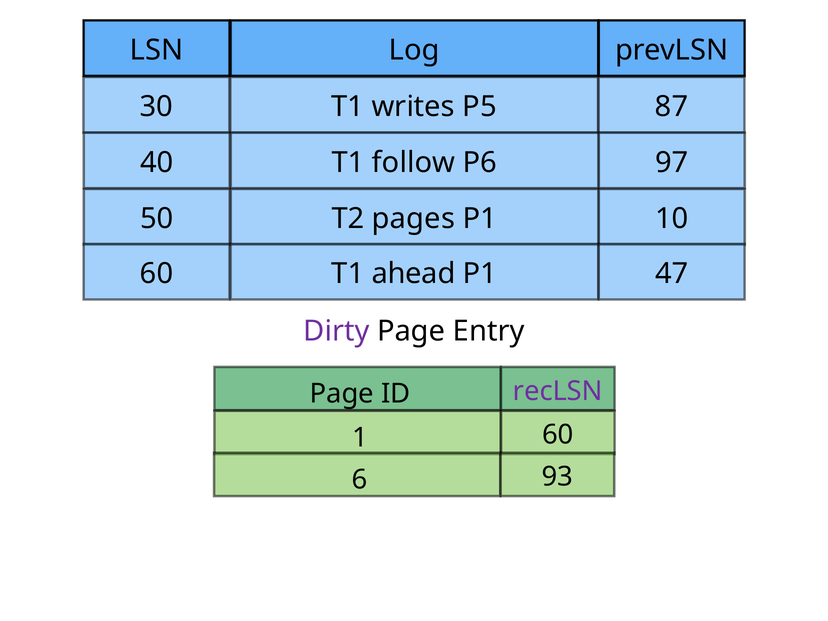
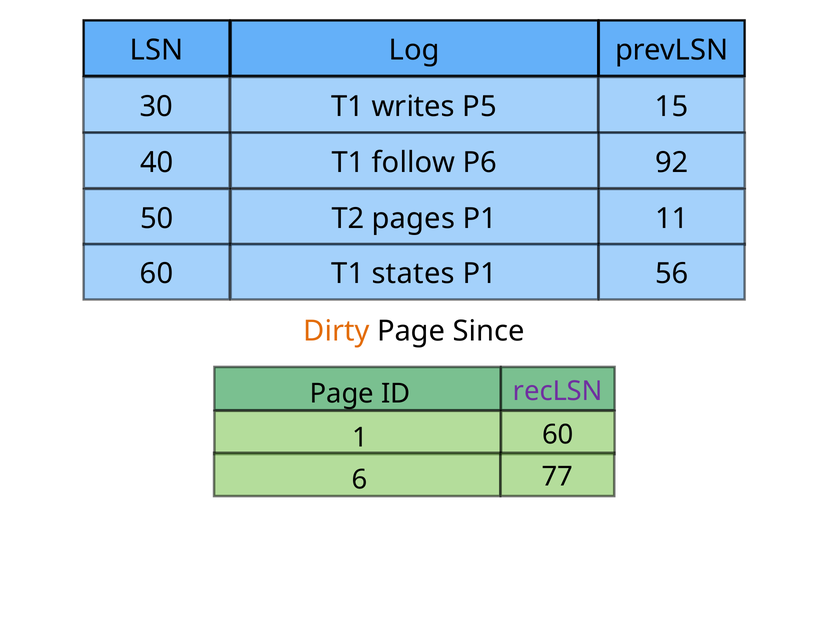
87: 87 -> 15
97: 97 -> 92
10: 10 -> 11
ahead: ahead -> states
47: 47 -> 56
Dirty colour: purple -> orange
Entry: Entry -> Since
93: 93 -> 77
